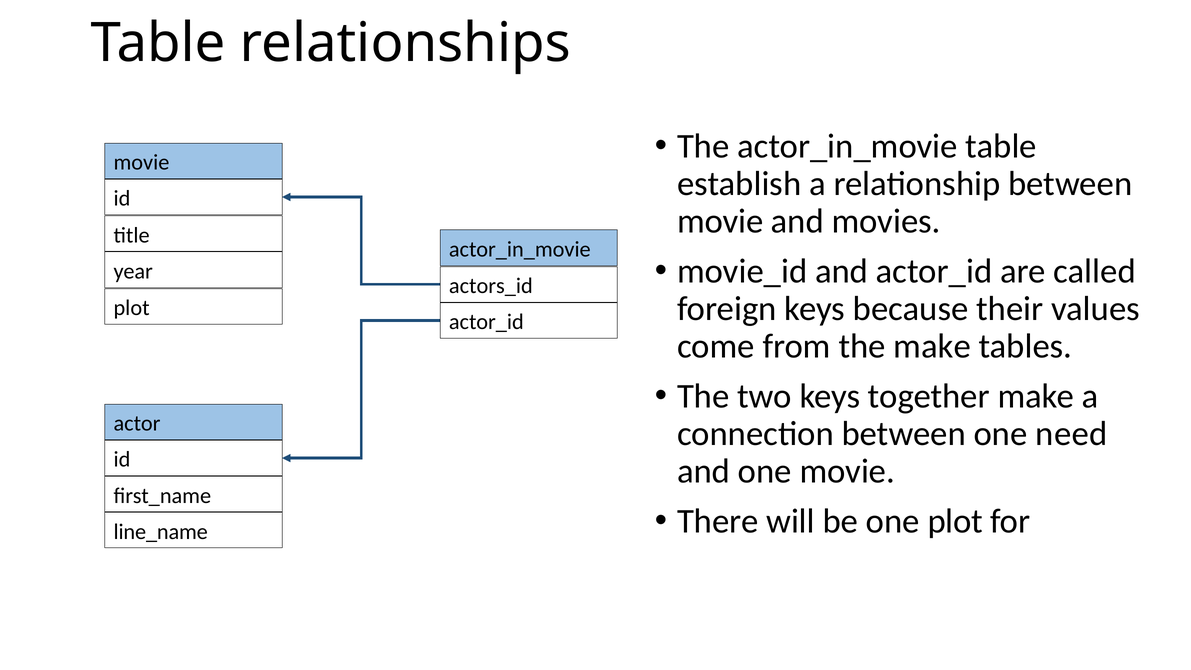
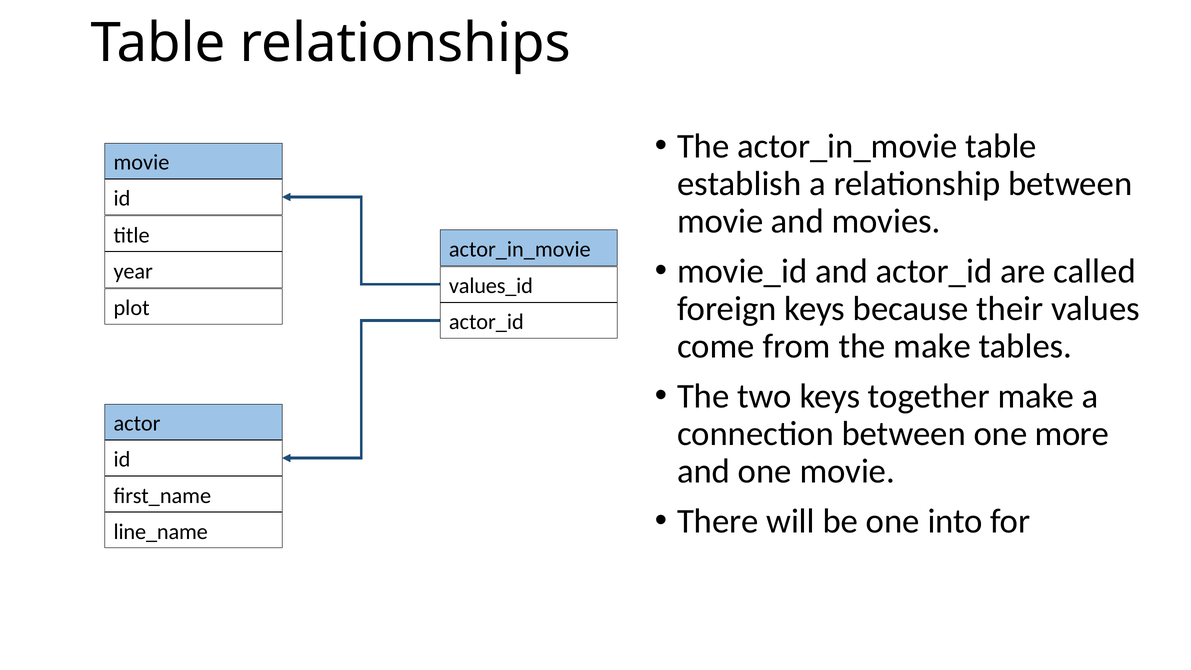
actors_id: actors_id -> values_id
need: need -> more
one plot: plot -> into
